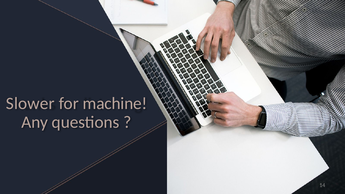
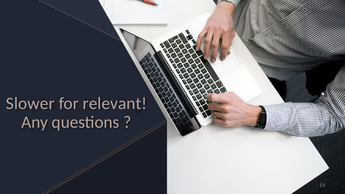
machine: machine -> relevant
